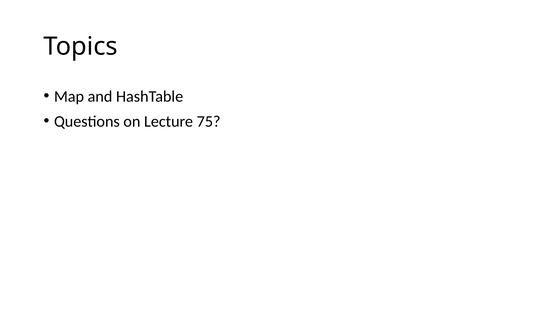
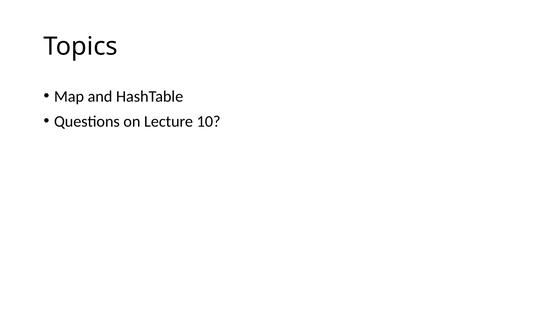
75: 75 -> 10
